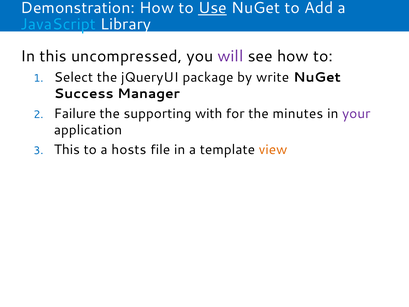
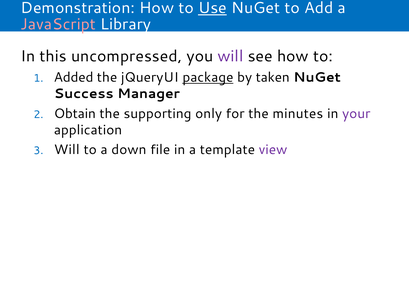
JavaScript colour: light blue -> pink
Select: Select -> Added
package underline: none -> present
write: write -> taken
Failure: Failure -> Obtain
with: with -> only
This at (67, 150): This -> Will
hosts: hosts -> down
view colour: orange -> purple
